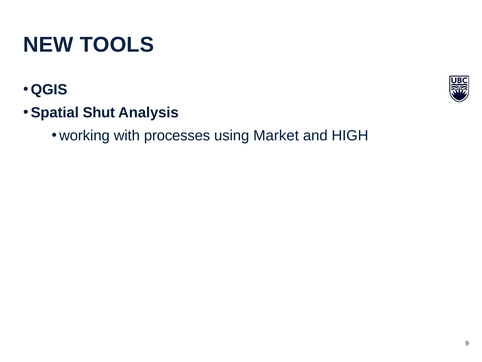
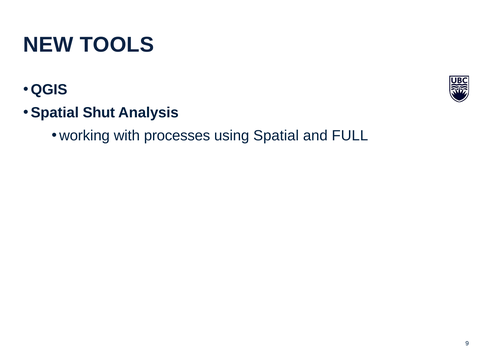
using Market: Market -> Spatial
HIGH: HIGH -> FULL
